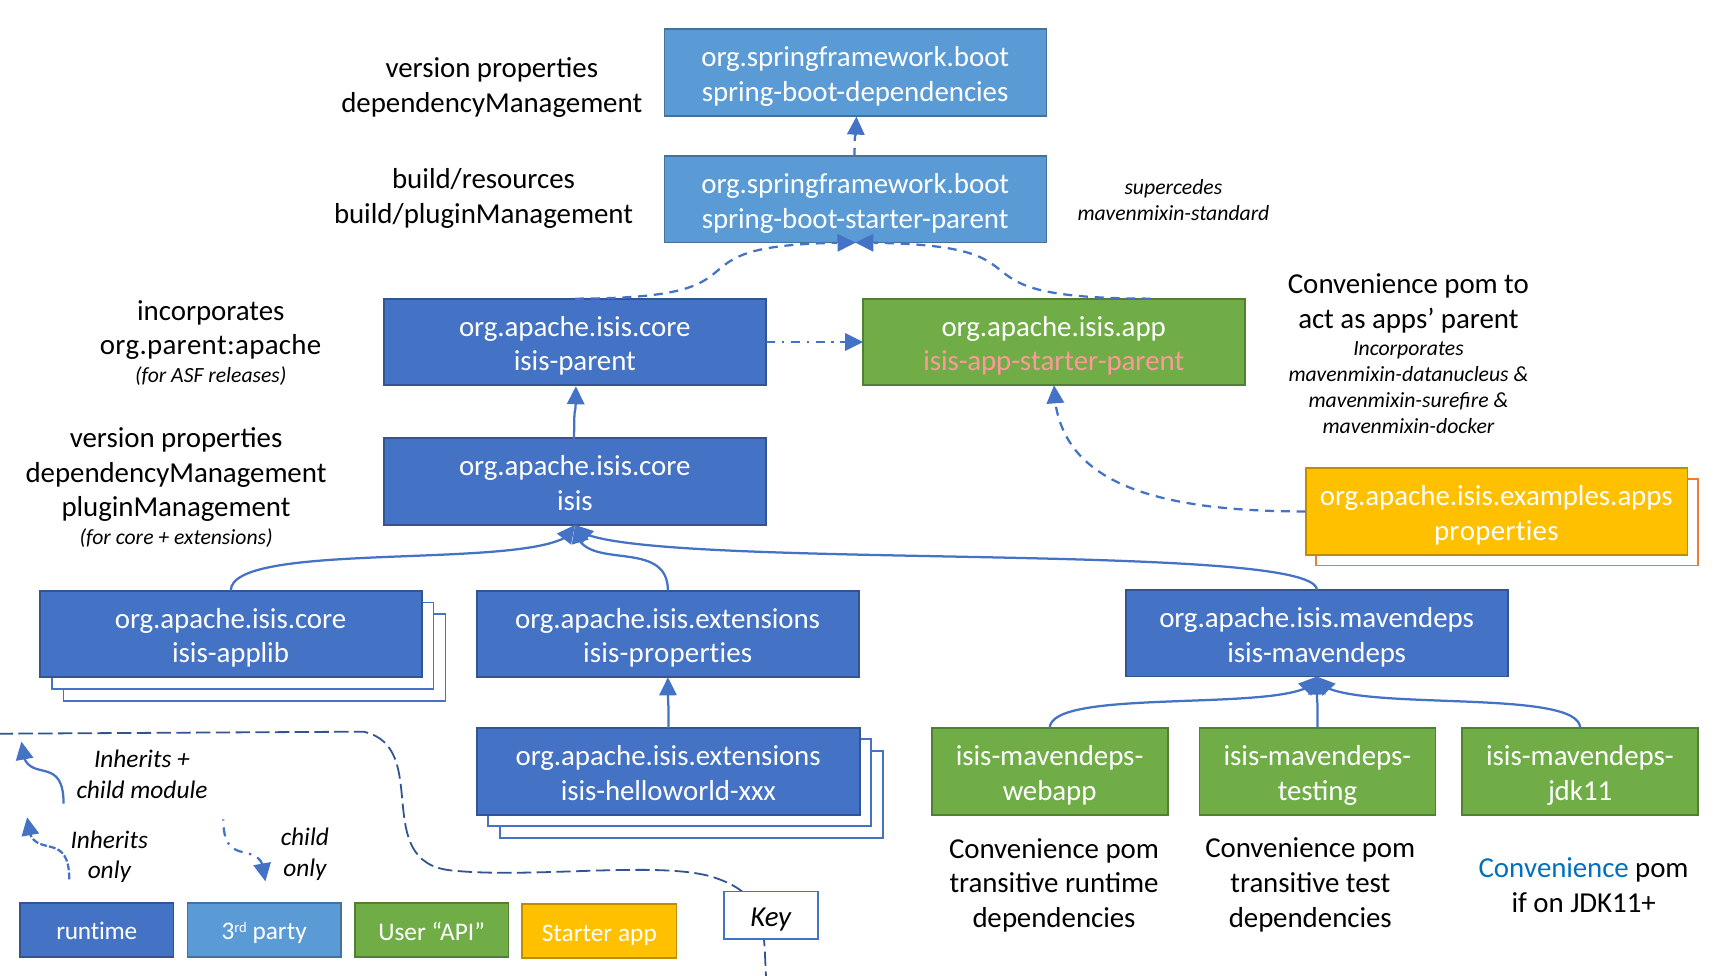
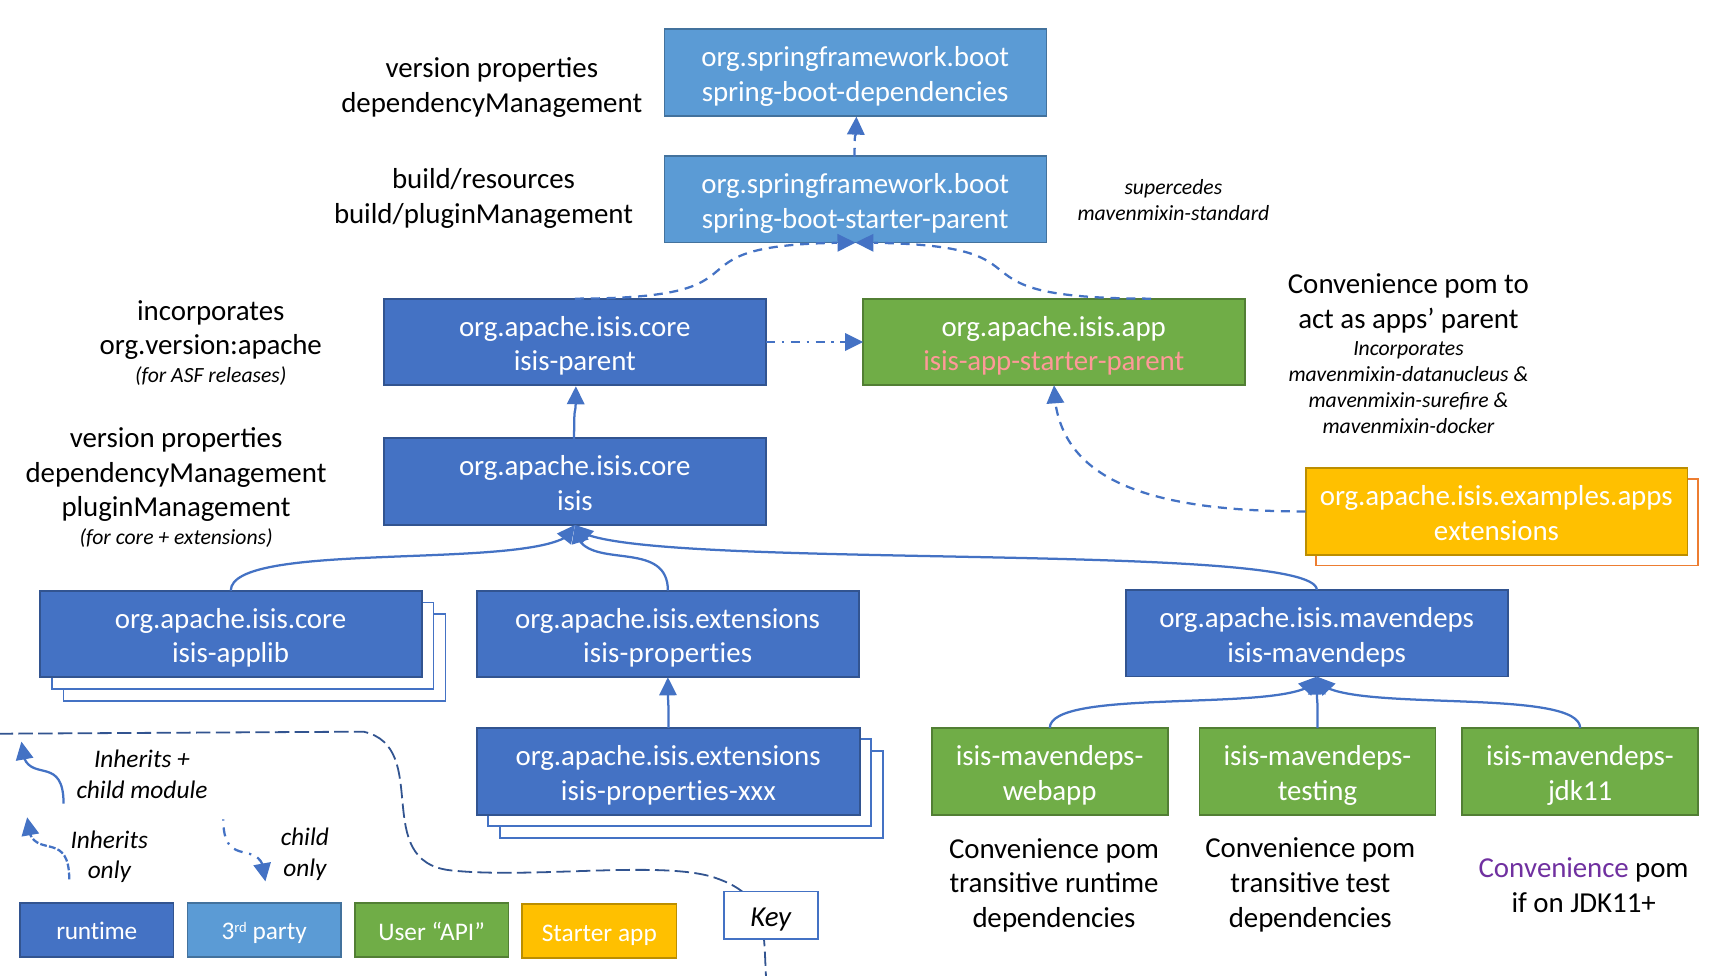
org.parent:apache: org.parent:apache -> org.version:apache
properties at (1496, 531): properties -> extensions
isis-helloworld-xxx: isis-helloworld-xxx -> isis-properties-xxx
Convenience at (1554, 868) colour: blue -> purple
